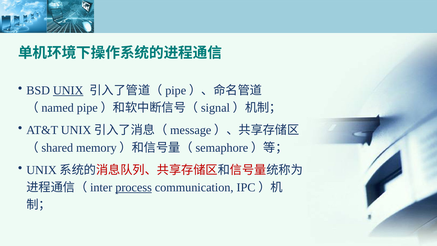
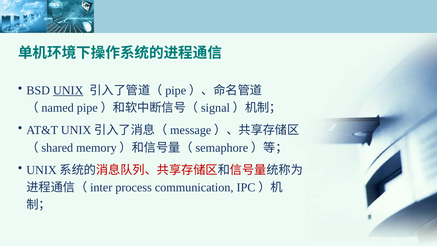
process underline: present -> none
